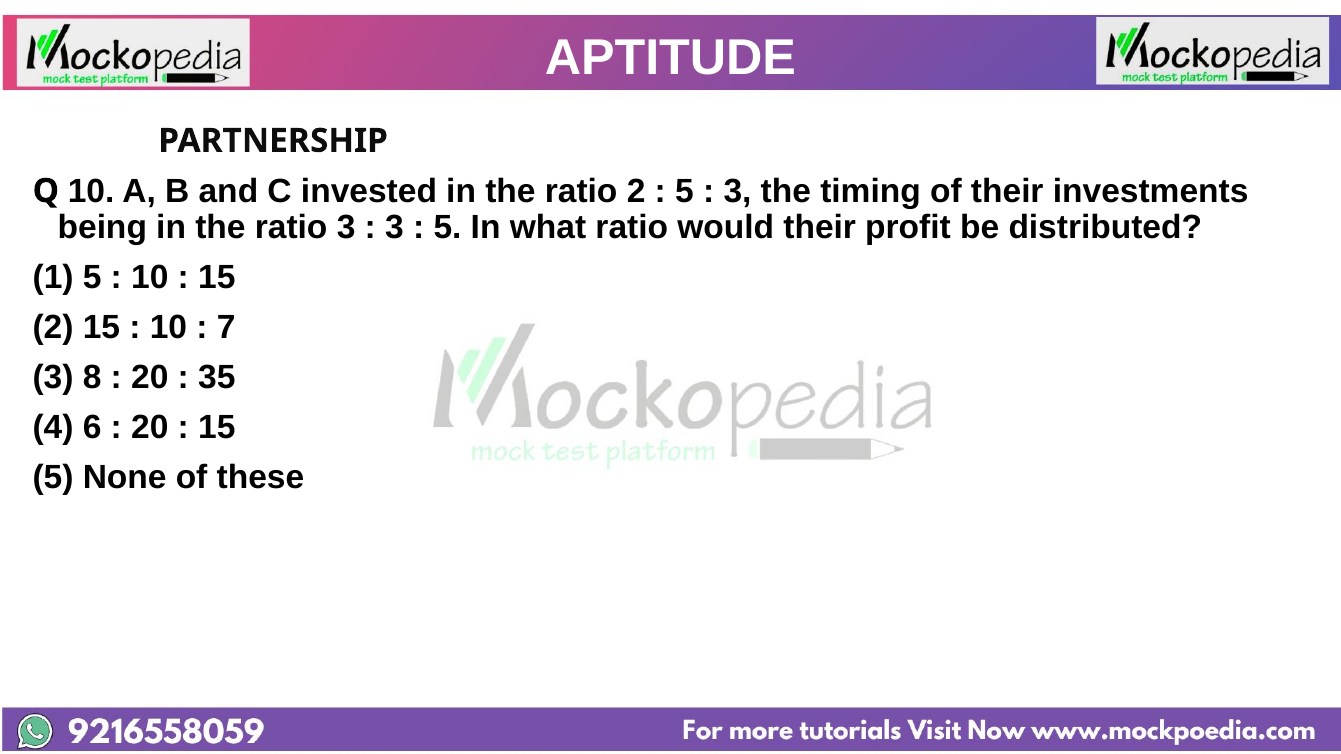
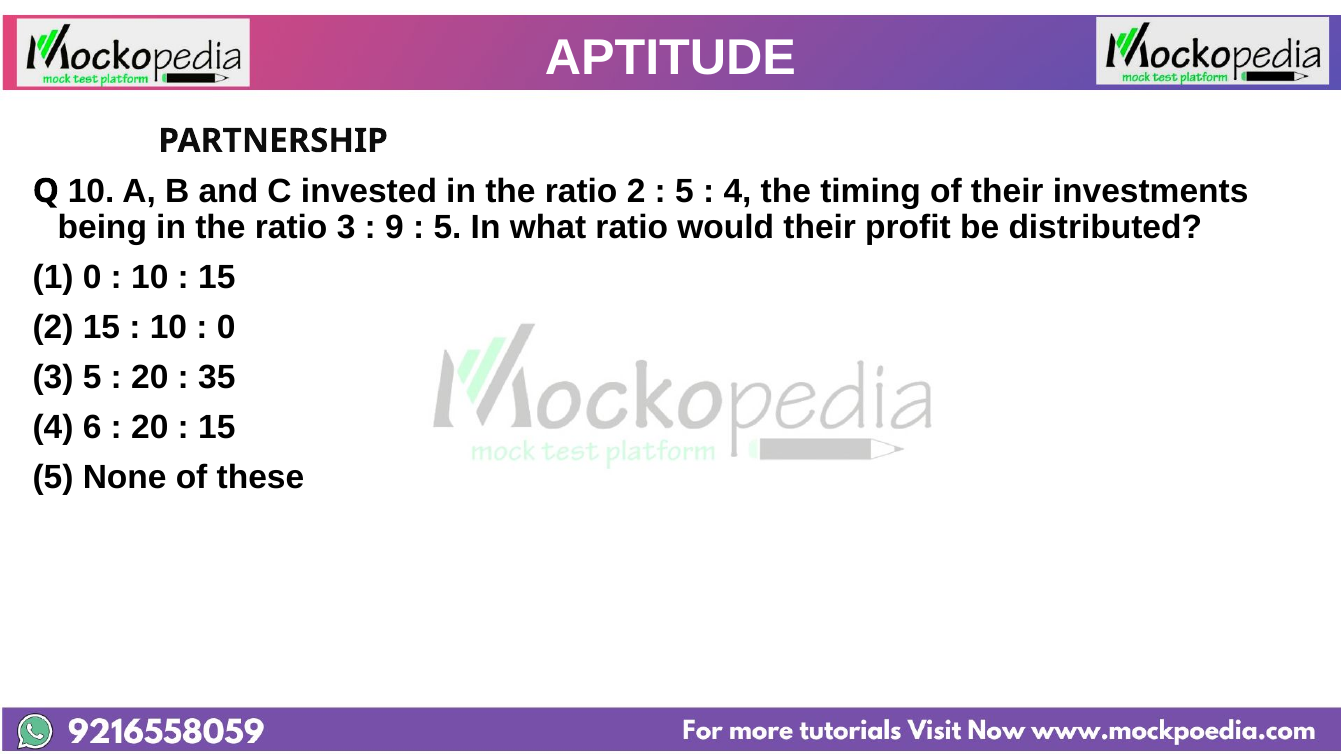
3 at (737, 191): 3 -> 4
3 at (394, 227): 3 -> 9
5 at (92, 277): 5 -> 0
7 at (226, 328): 7 -> 0
3 8: 8 -> 5
